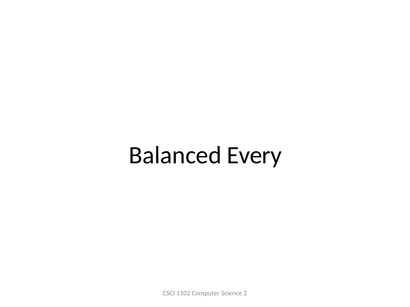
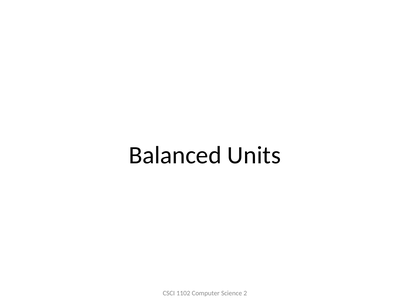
Every: Every -> Units
